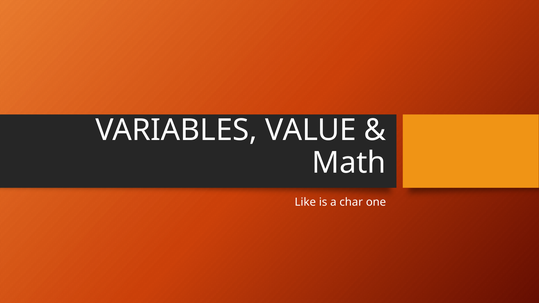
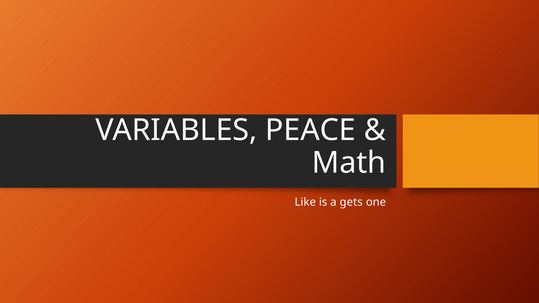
VALUE: VALUE -> PEACE
char: char -> gets
